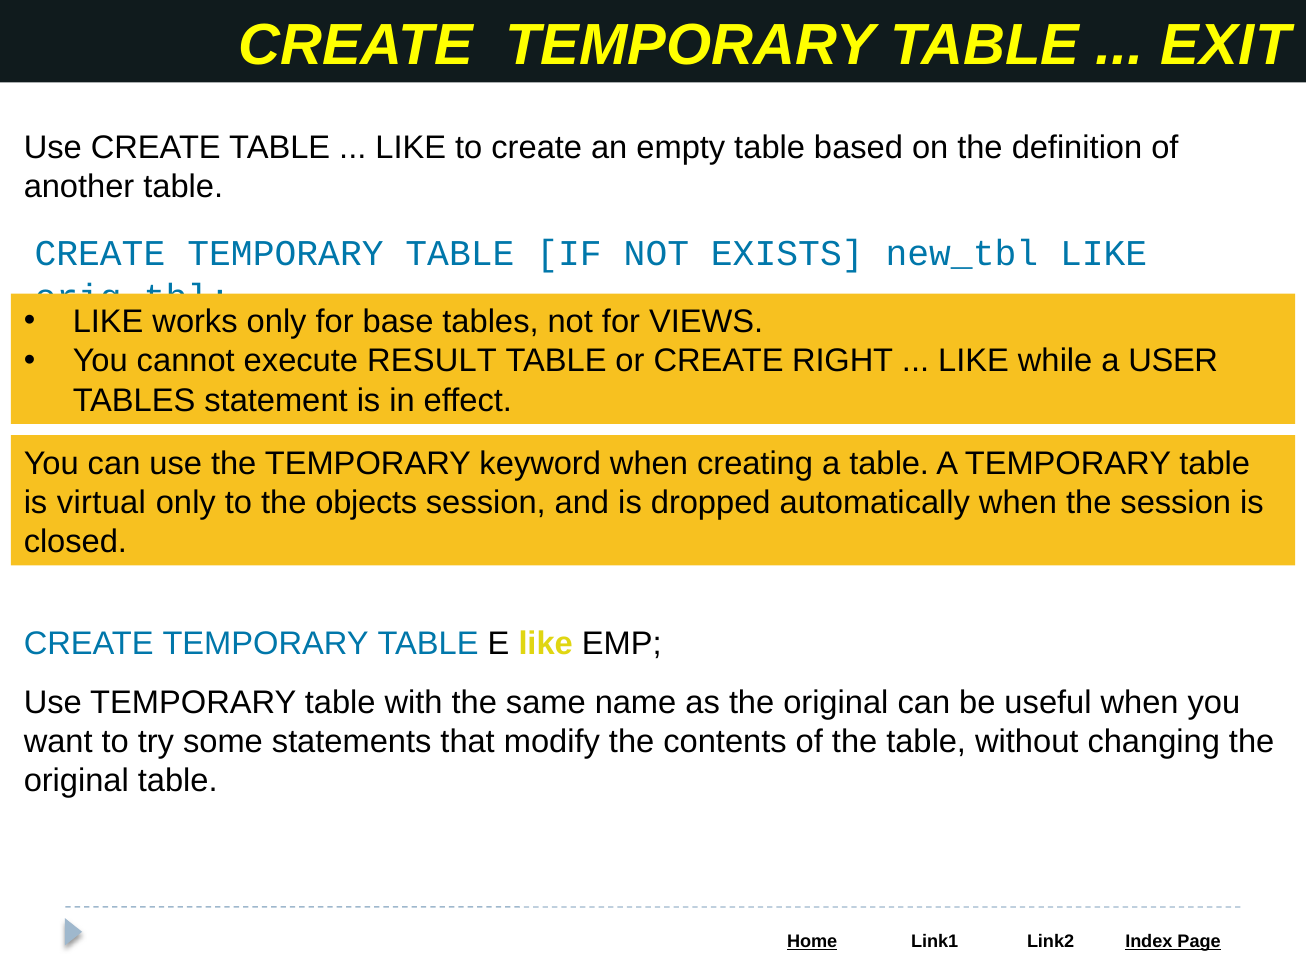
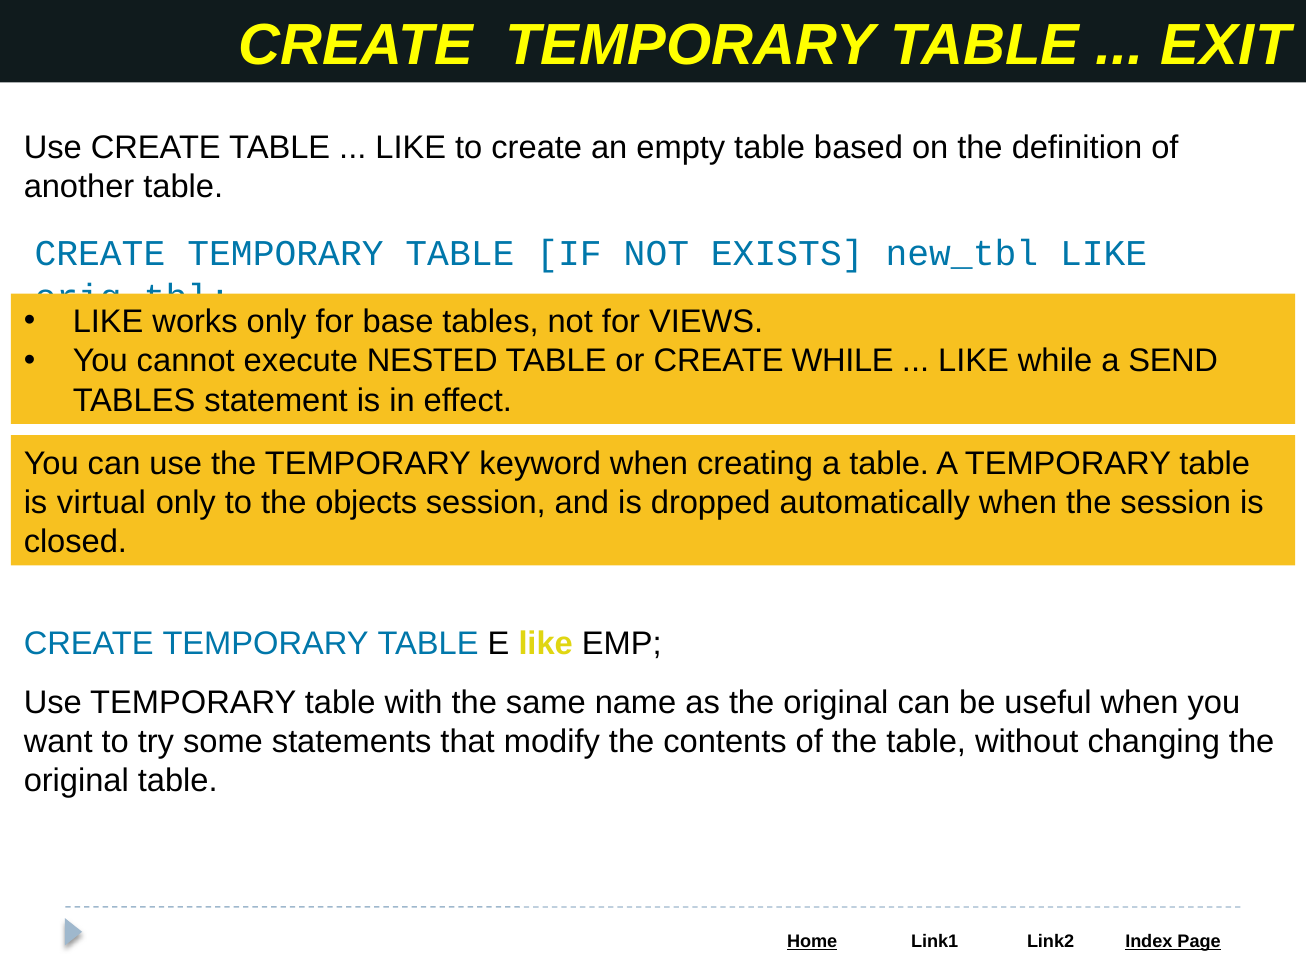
RESULT: RESULT -> NESTED
CREATE RIGHT: RIGHT -> WHILE
USER: USER -> SEND
